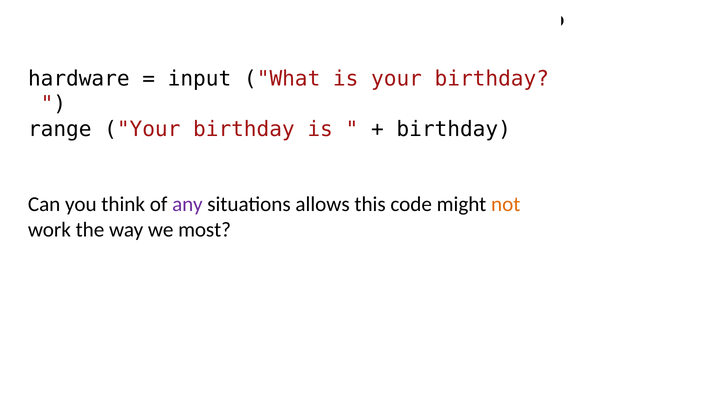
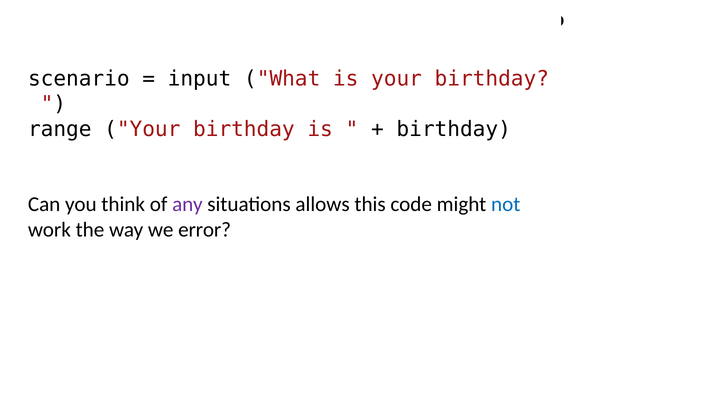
hardware: hardware -> scenario
not colour: orange -> blue
most: most -> error
